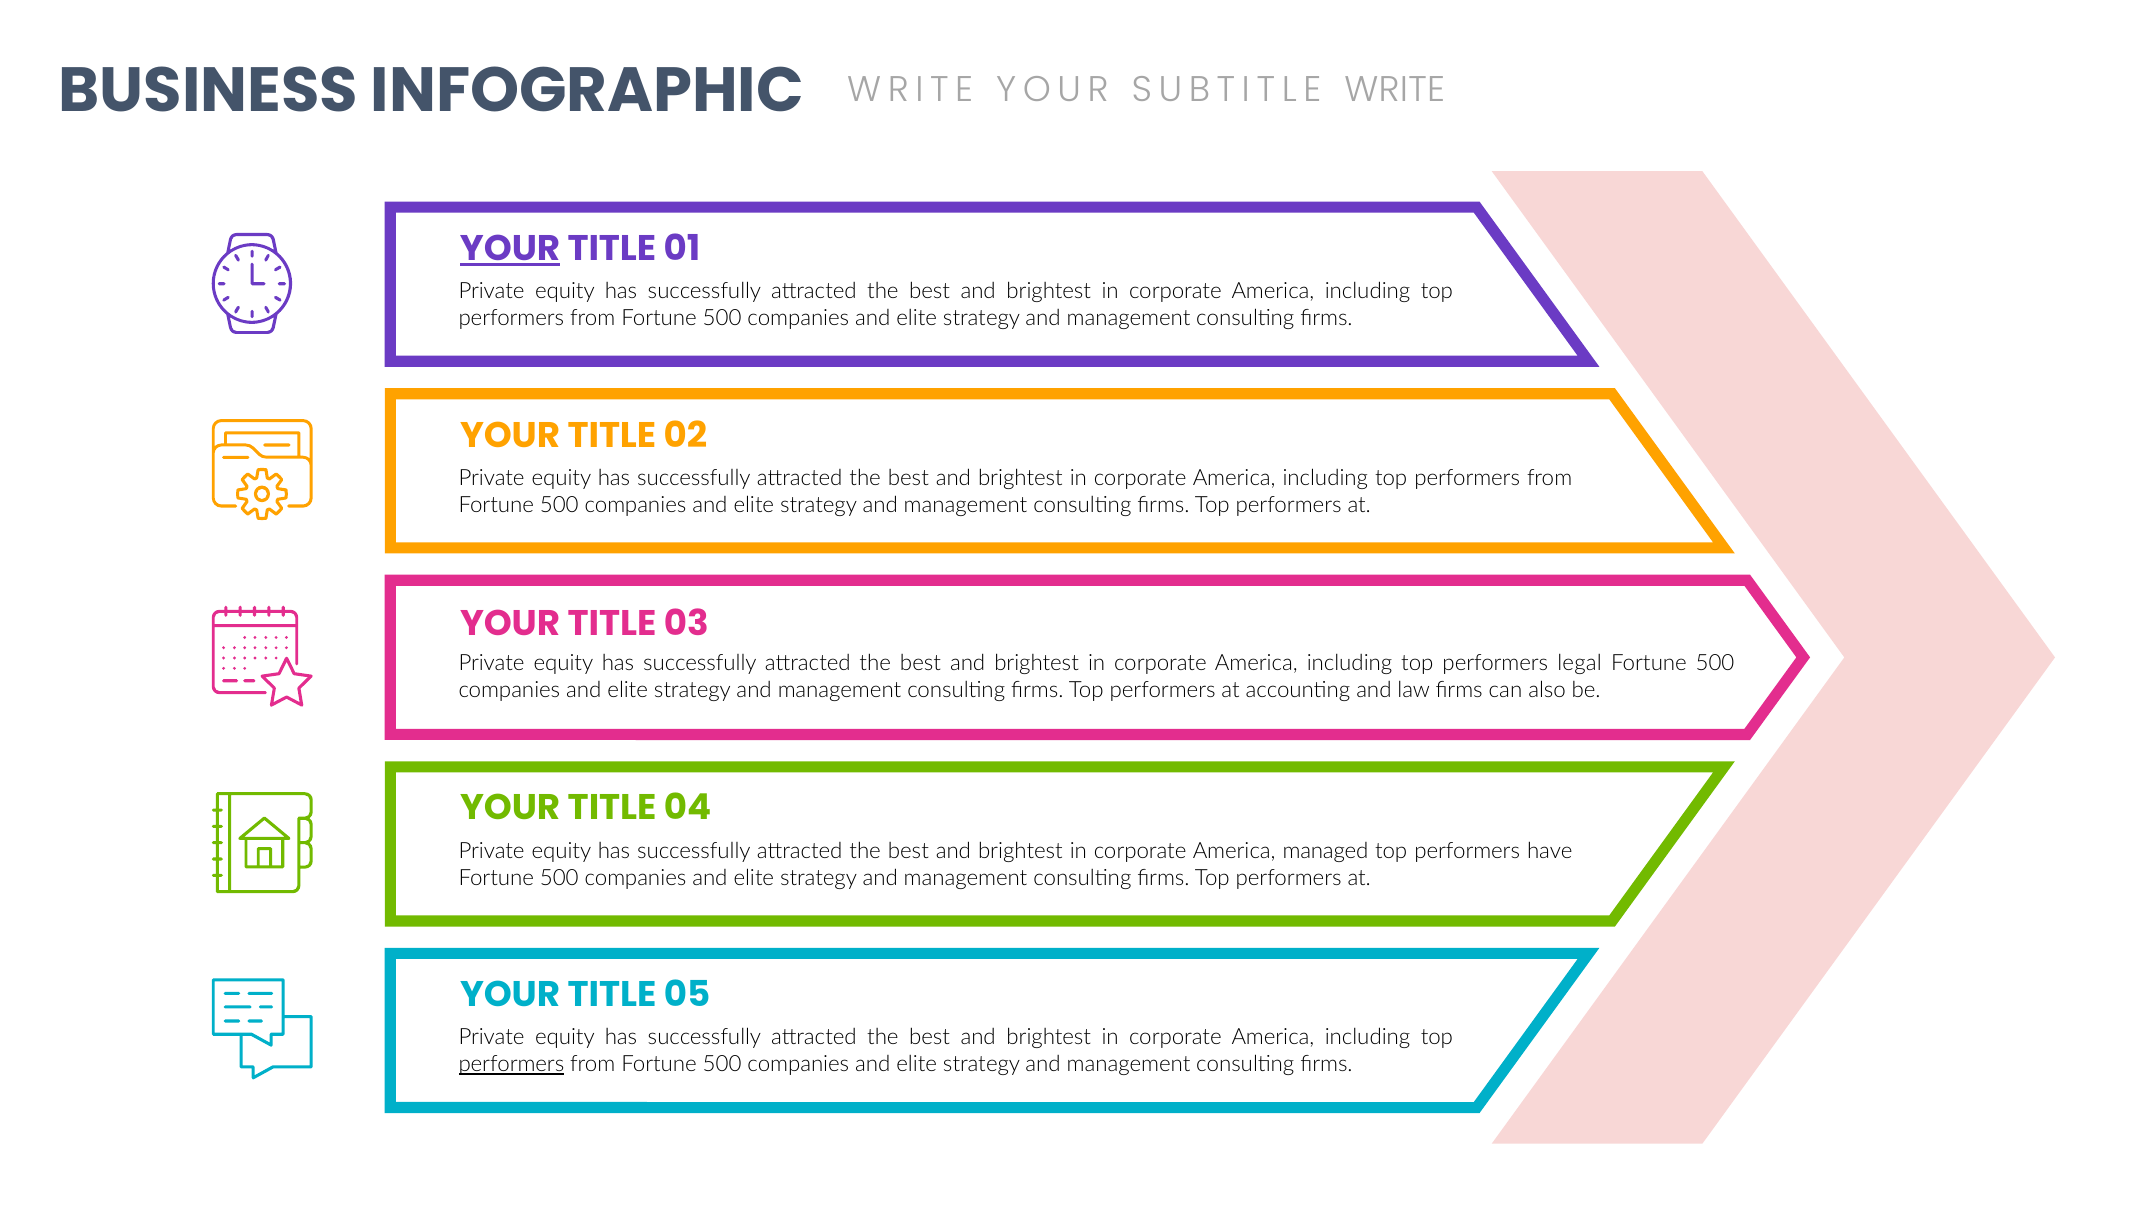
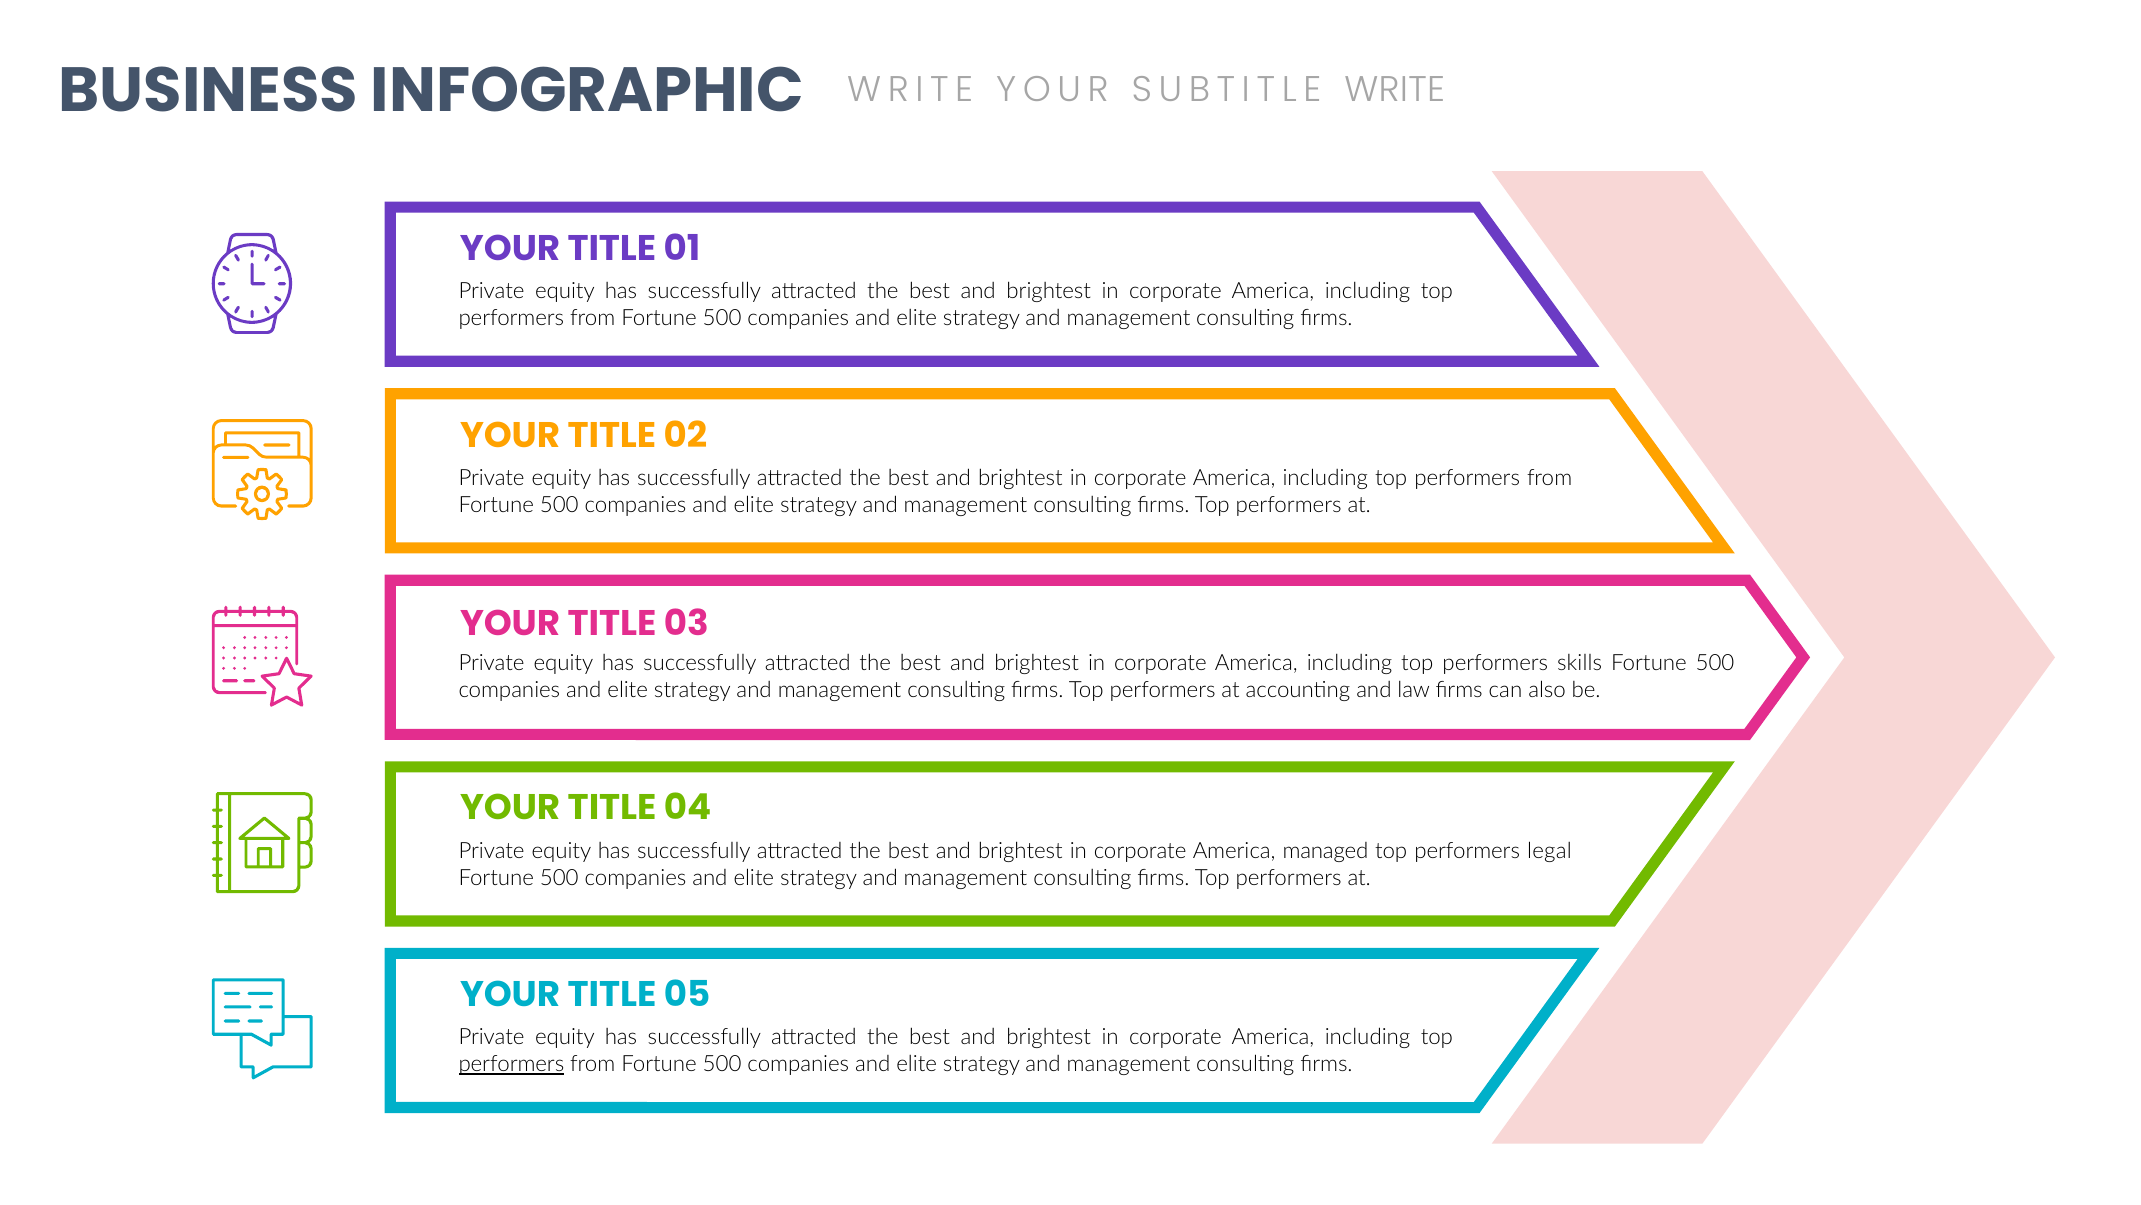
YOUR at (510, 249) underline: present -> none
legal: legal -> skills
have: have -> legal
